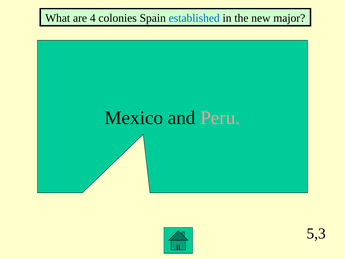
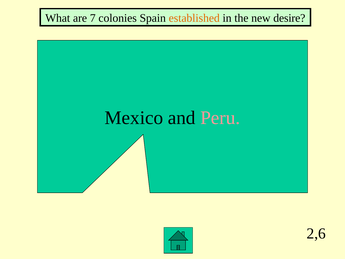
4: 4 -> 7
established colour: blue -> orange
major: major -> desire
5,3: 5,3 -> 2,6
